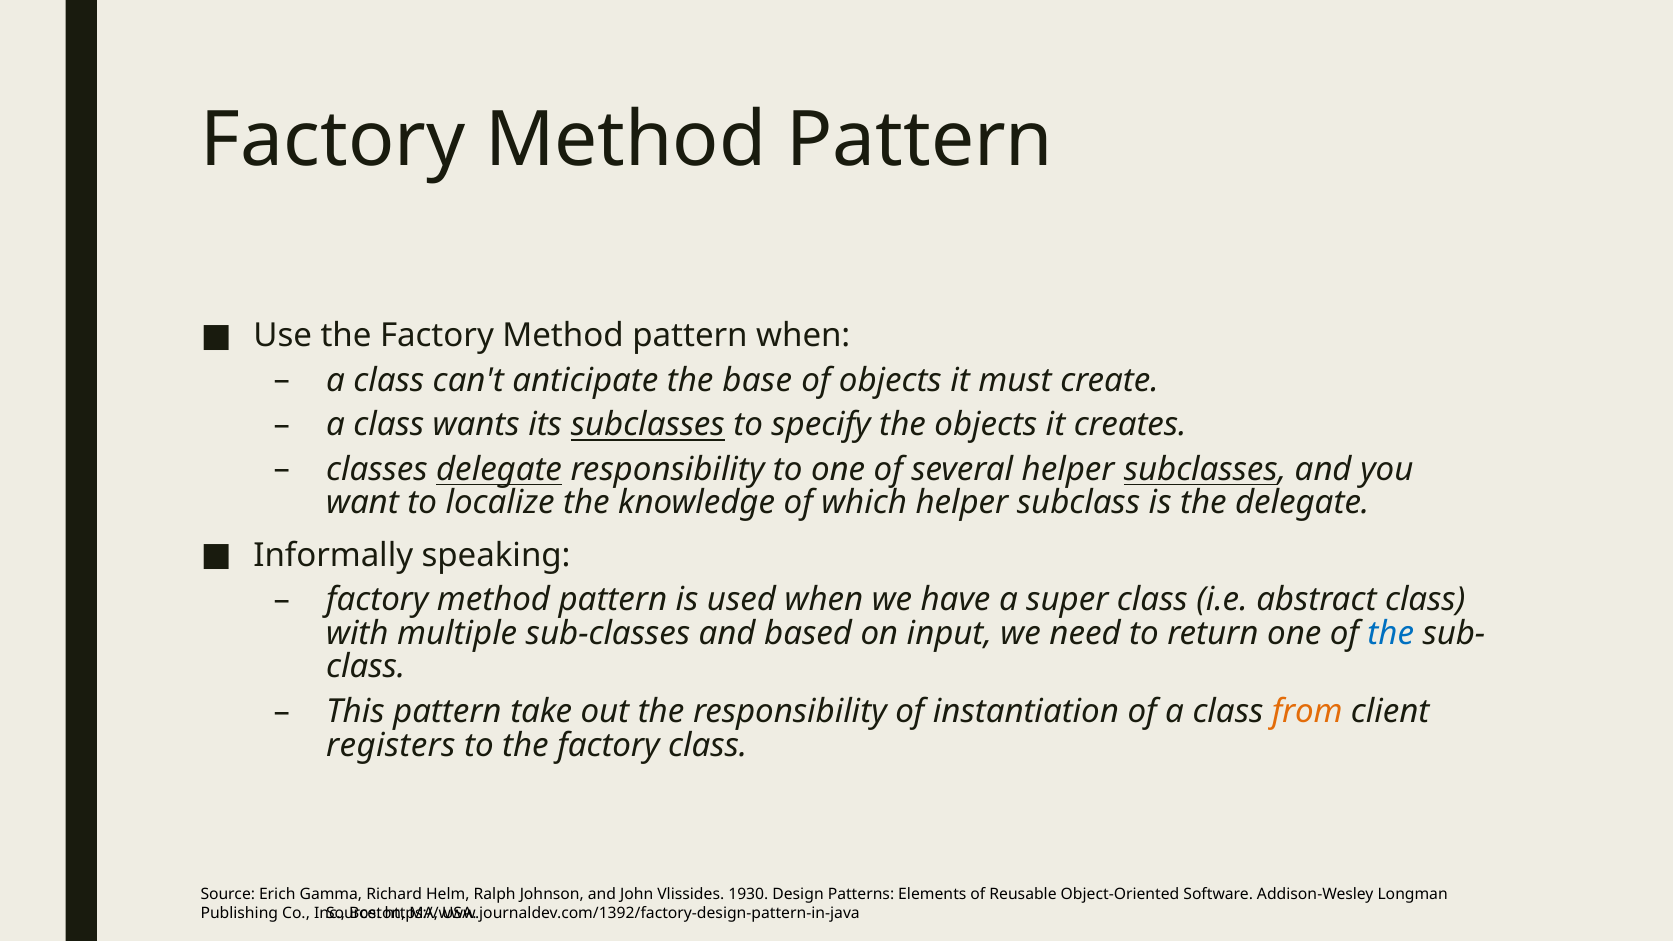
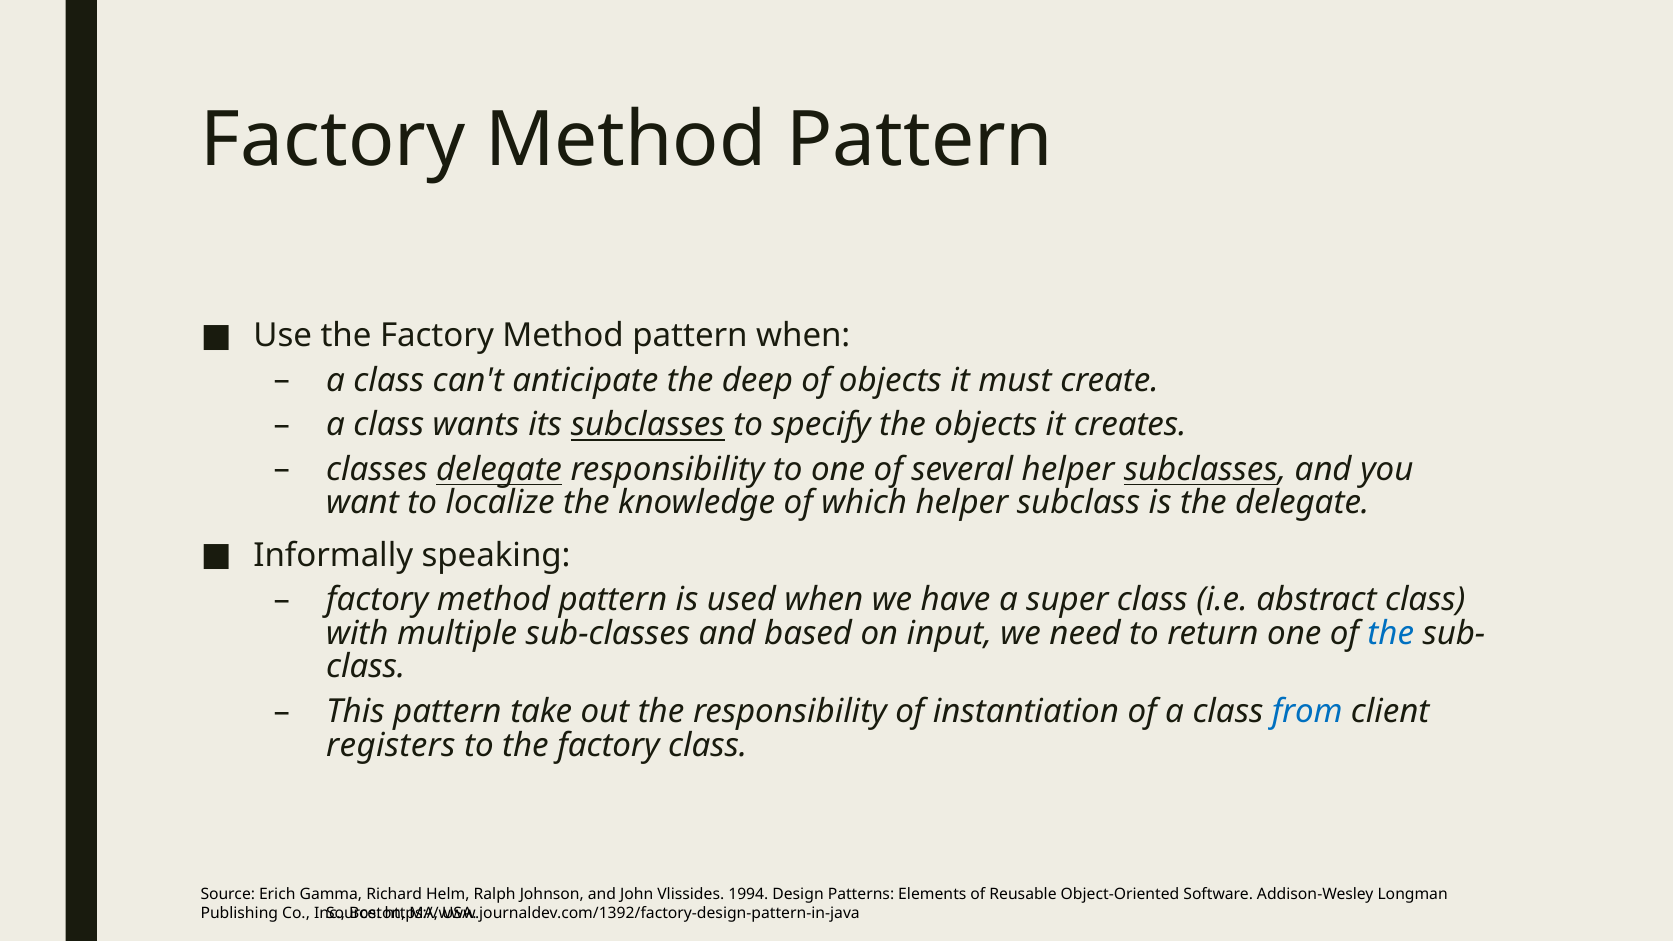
base: base -> deep
from colour: orange -> blue
1930: 1930 -> 1994
